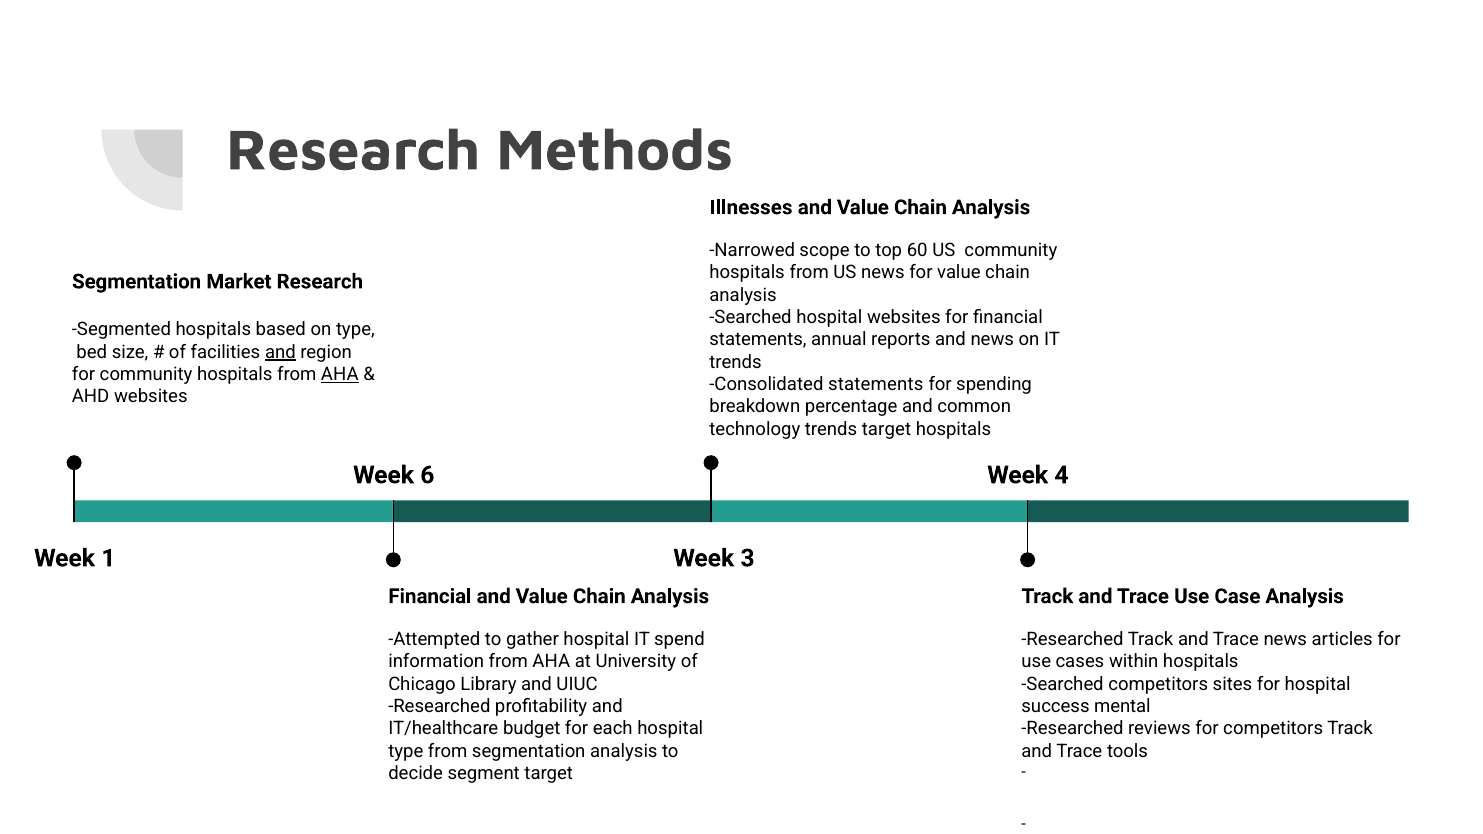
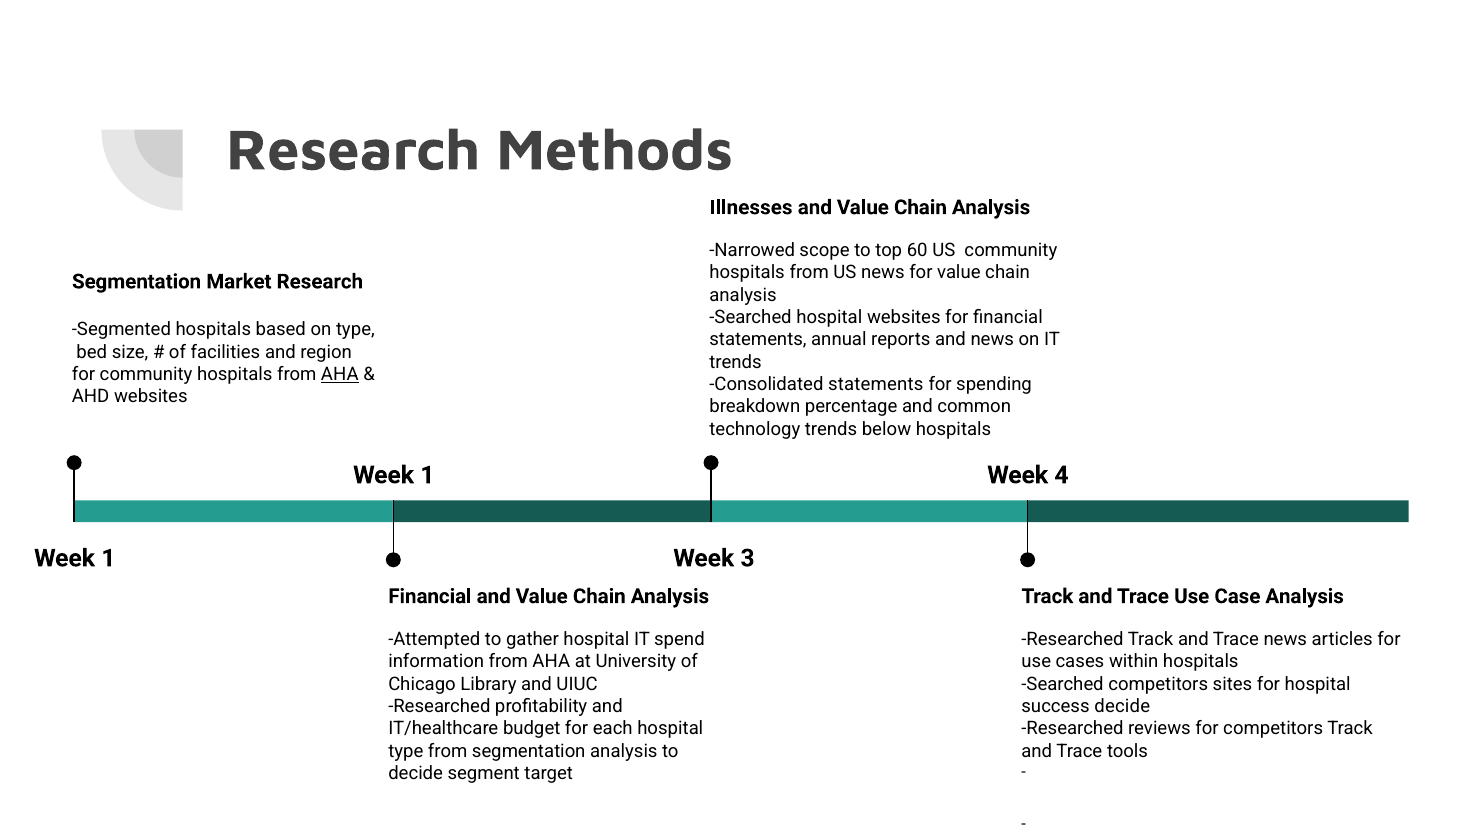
and at (280, 352) underline: present -> none
trends target: target -> below
6 at (427, 475): 6 -> 1
success mental: mental -> decide
